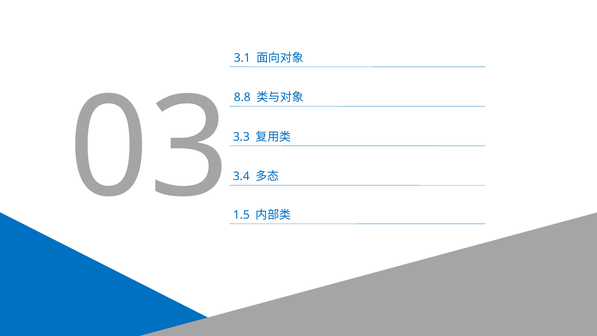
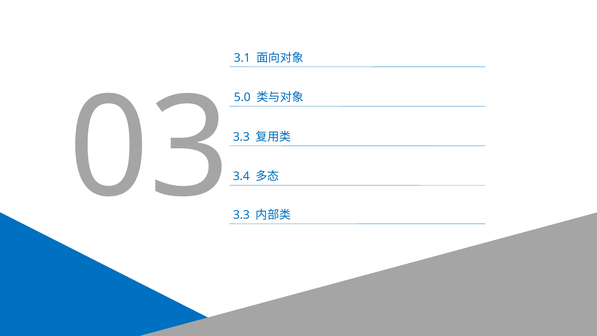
8.8: 8.8 -> 5.0
1.5 at (241, 215): 1.5 -> 3.3
